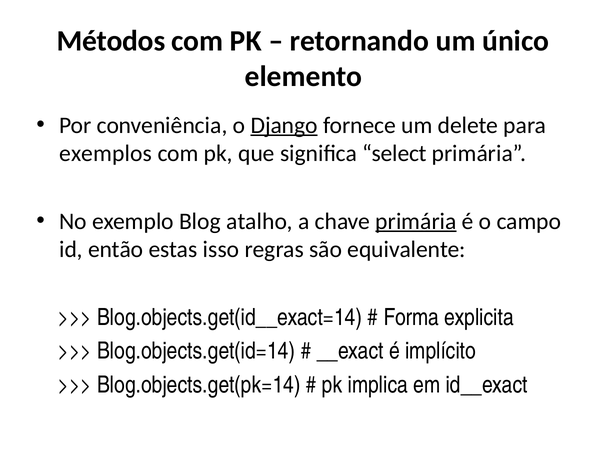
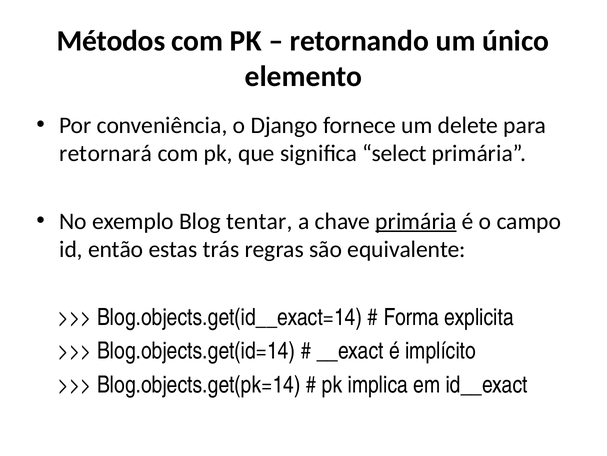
Django underline: present -> none
exemplos: exemplos -> retornará
atalho: atalho -> tentar
isso: isso -> trás
